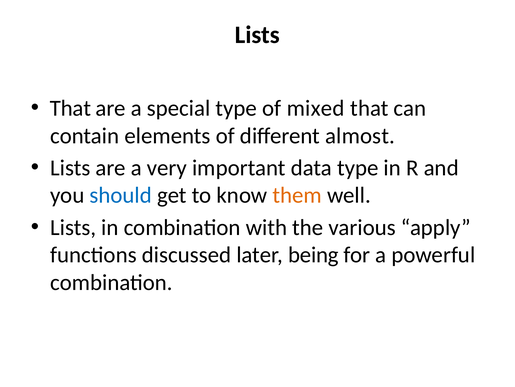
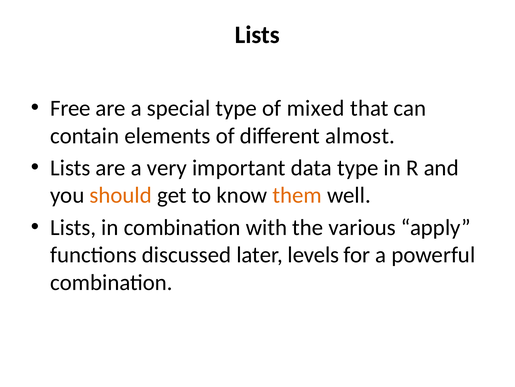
That at (70, 108): That -> Free
should colour: blue -> orange
being: being -> levels
